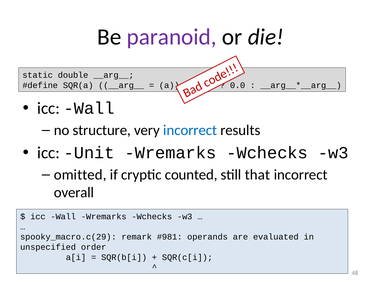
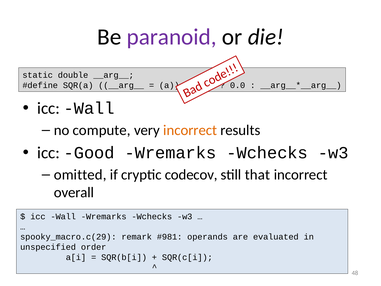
structure: structure -> compute
incorrect at (190, 130) colour: blue -> orange
Unit: Unit -> Good
counted: counted -> codecov
